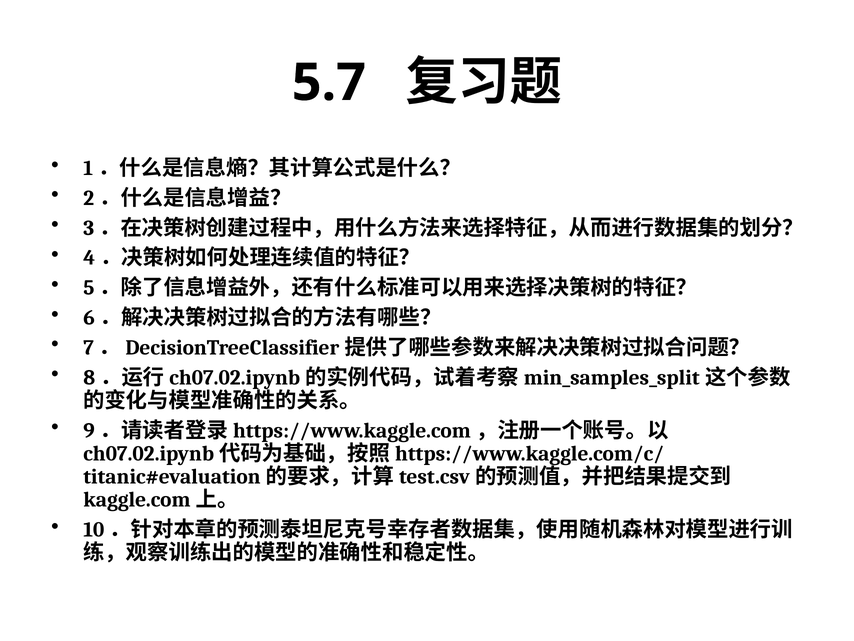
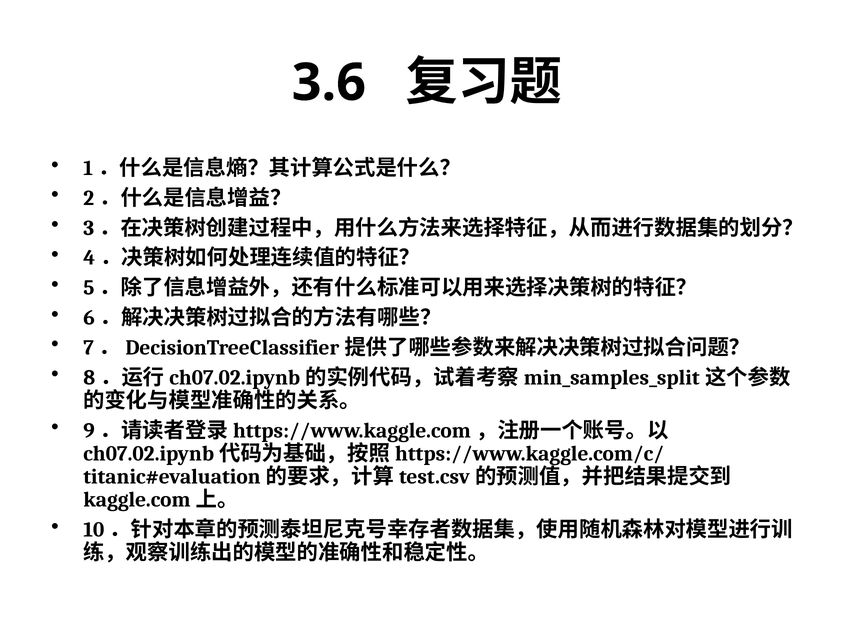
5.7: 5.7 -> 3.6
